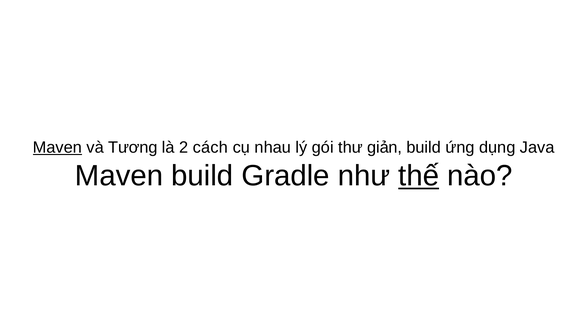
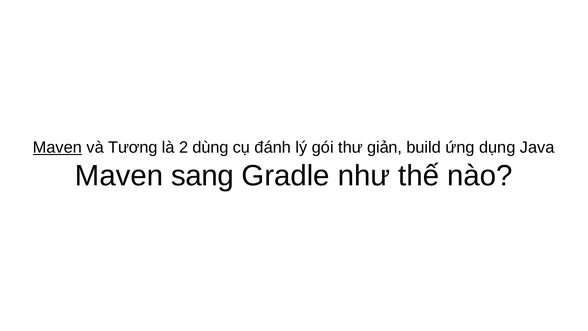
cách: cách -> dùng
nhau: nhau -> đánh
Maven build: build -> sang
thế underline: present -> none
